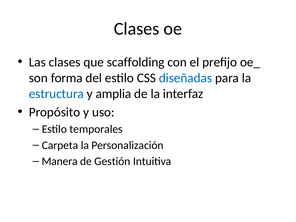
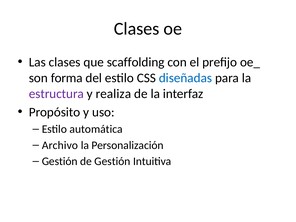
estructura colour: blue -> purple
amplia: amplia -> realiza
temporales: temporales -> automática
Carpeta: Carpeta -> Archivo
Manera at (60, 161): Manera -> Gestión
